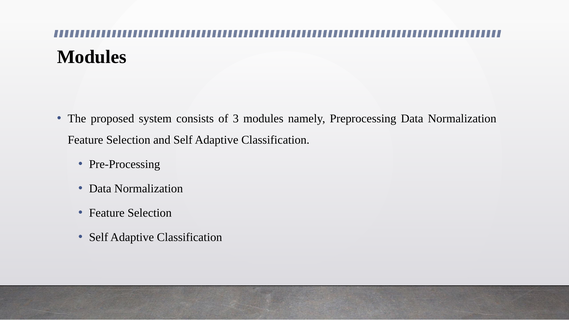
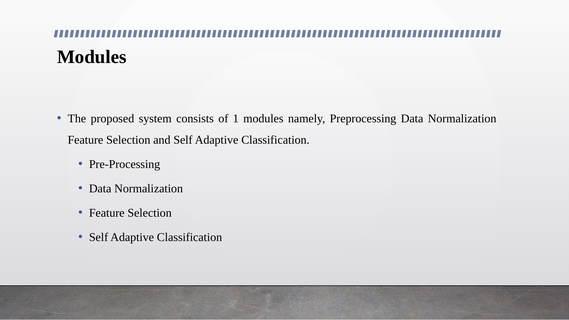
3: 3 -> 1
